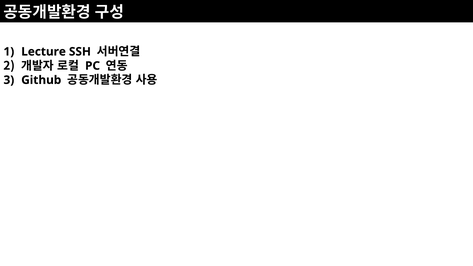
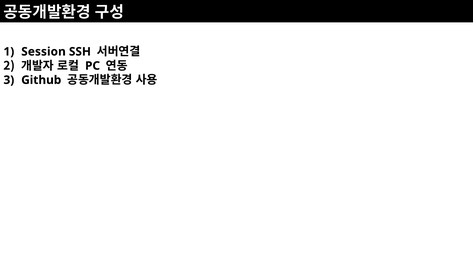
Lecture: Lecture -> Session
